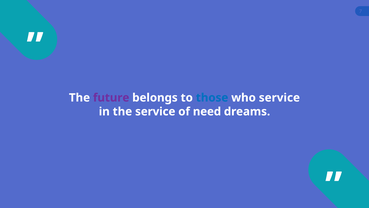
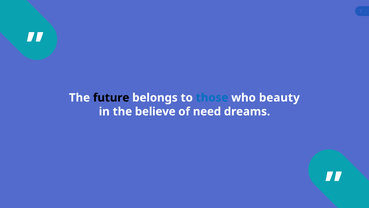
future colour: purple -> black
who service: service -> beauty
the service: service -> believe
